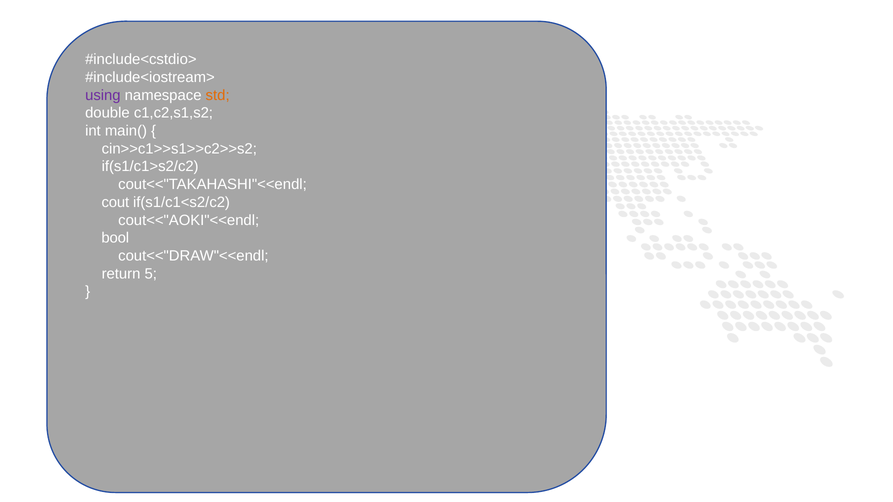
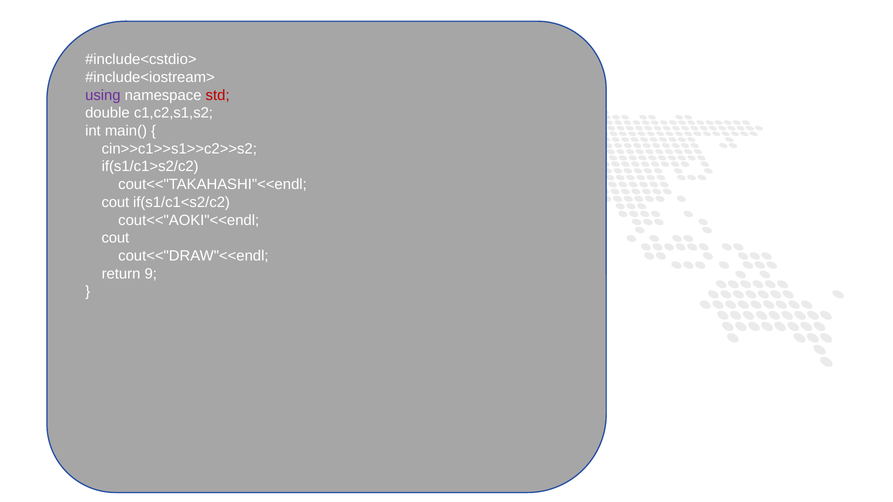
std colour: orange -> red
bool at (115, 238): bool -> cout
5: 5 -> 9
